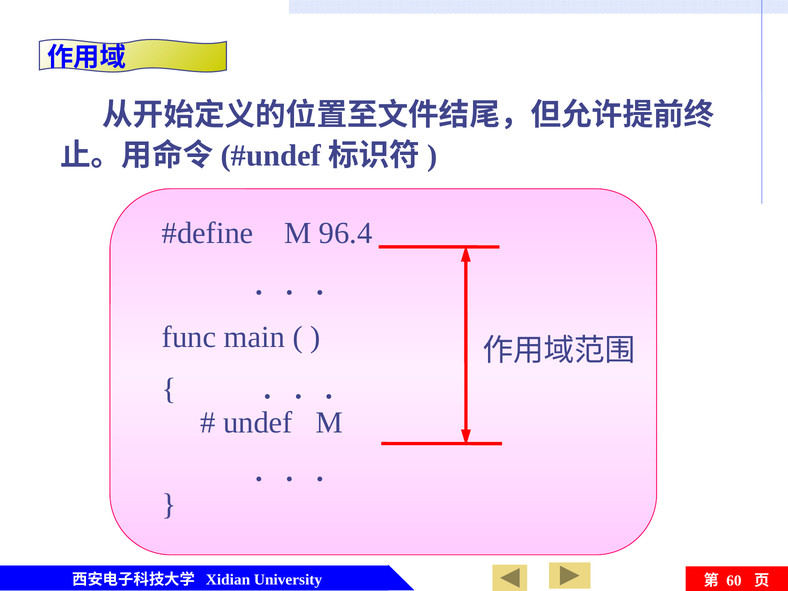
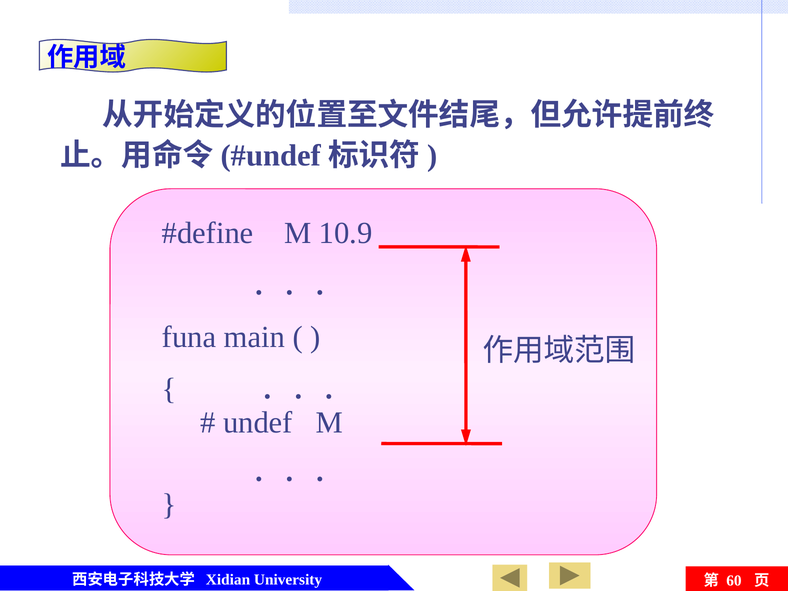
96.4: 96.4 -> 10.9
func: func -> funa
